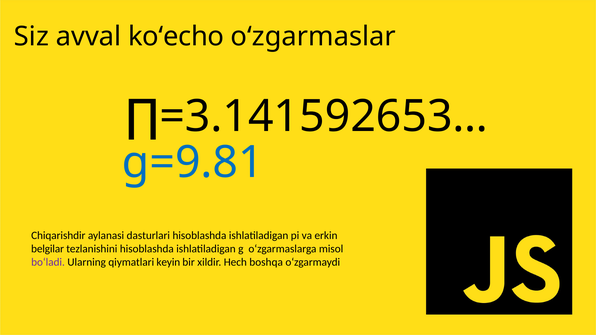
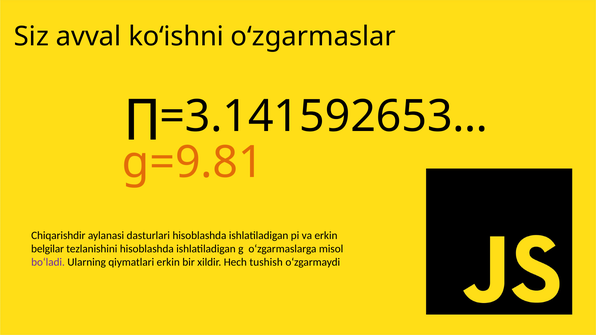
ko‘echo: ko‘echo -> ko‘ishni
g=9.81 colour: blue -> orange
qiymatlari keyin: keyin -> erkin
boshqa: boshqa -> tushish
